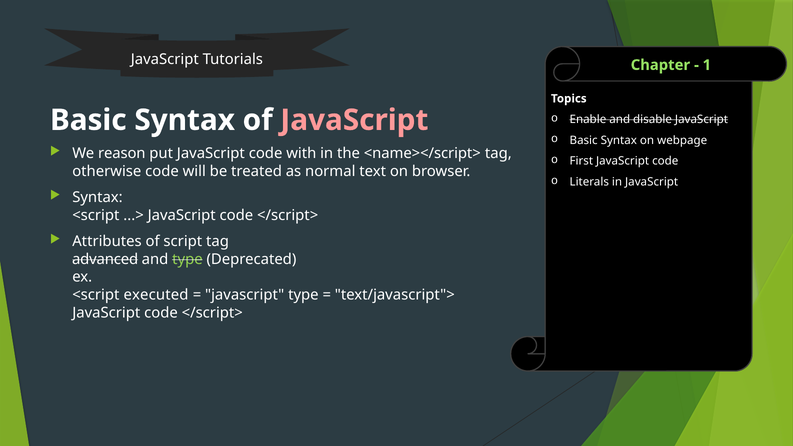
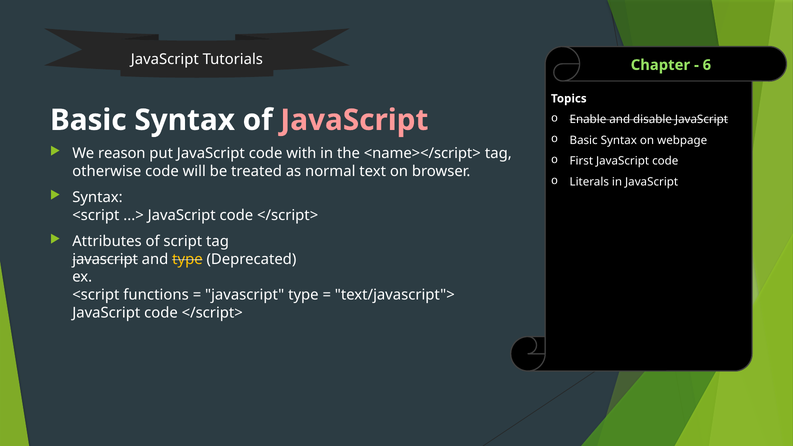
1: 1 -> 6
advanced at (105, 259): advanced -> javascript
type at (187, 259) colour: light green -> yellow
executed: executed -> functions
